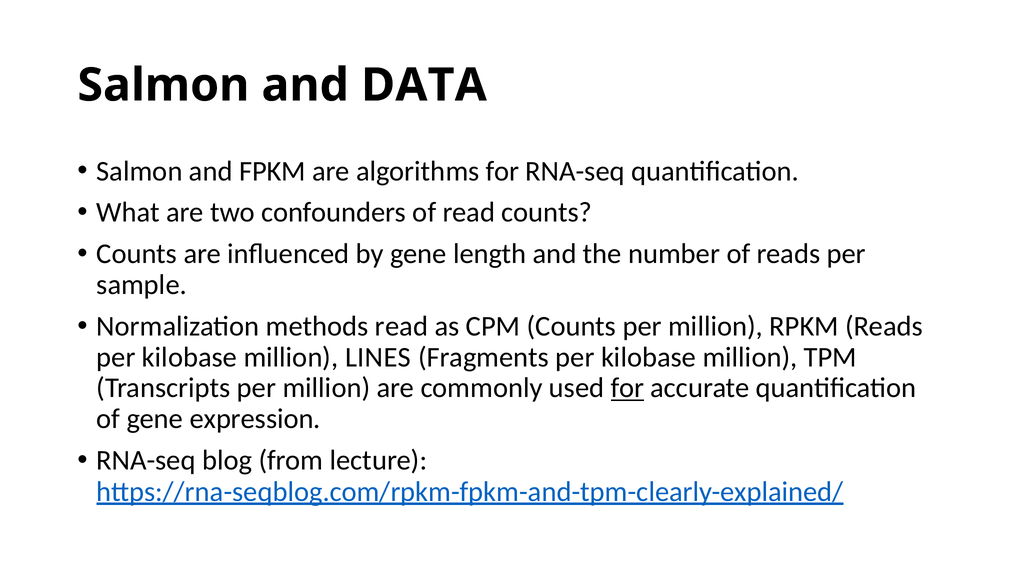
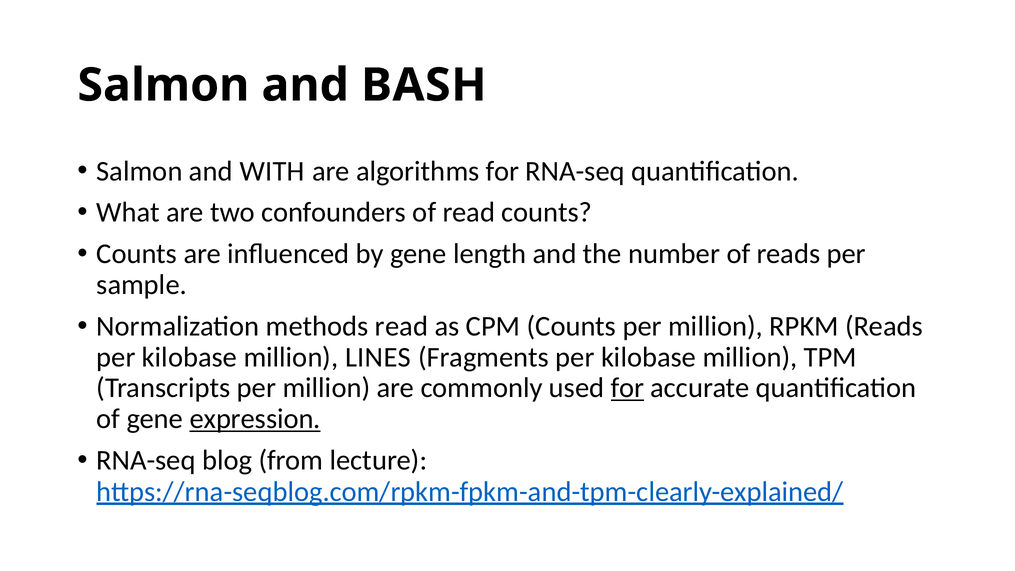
DATA: DATA -> BASH
FPKM: FPKM -> WITH
expression underline: none -> present
